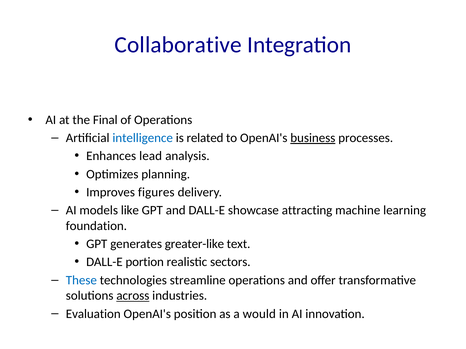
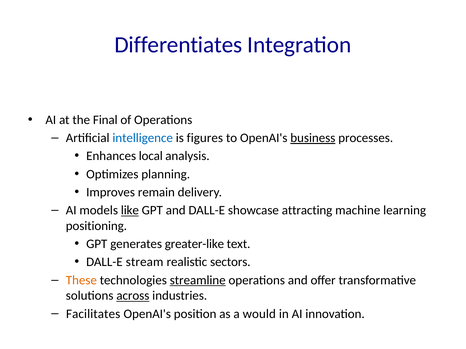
Collaborative: Collaborative -> Differentiates
related: related -> figures
lead: lead -> local
figures: figures -> remain
like underline: none -> present
foundation: foundation -> positioning
portion: portion -> stream
These colour: blue -> orange
streamline underline: none -> present
Evaluation: Evaluation -> Facilitates
